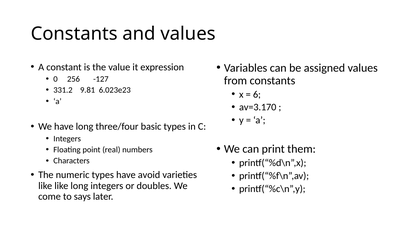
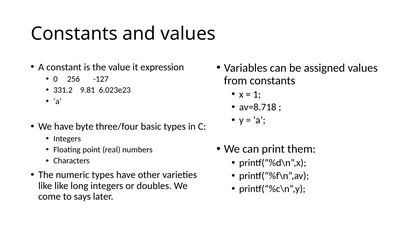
6: 6 -> 1
av=3.170: av=3.170 -> av=8.718
have long: long -> byte
avoid: avoid -> other
